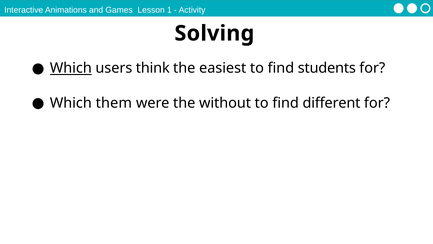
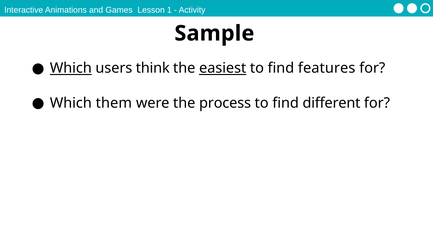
Solving: Solving -> Sample
easiest underline: none -> present
students: students -> features
without: without -> process
